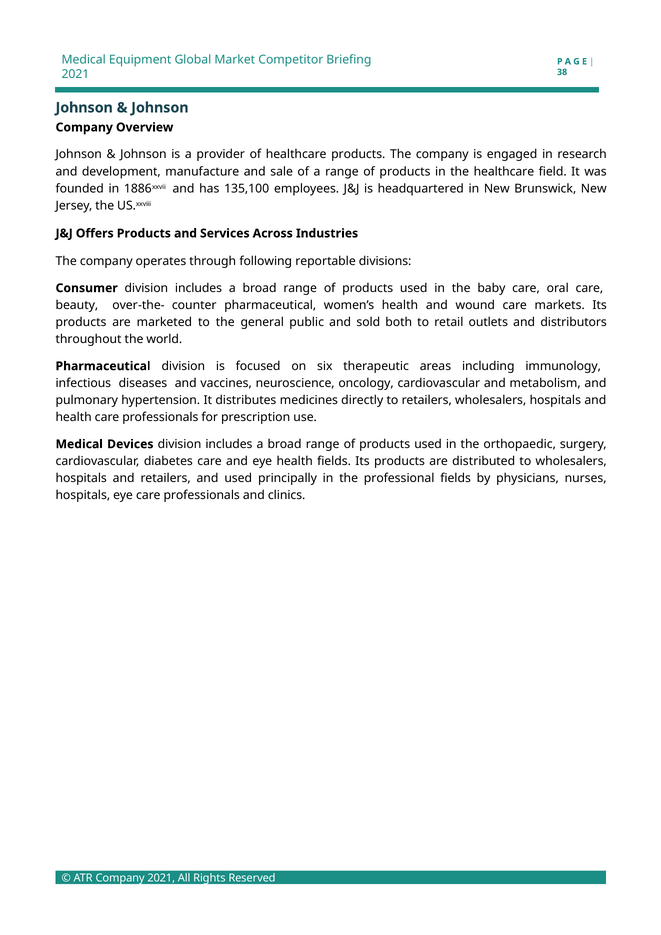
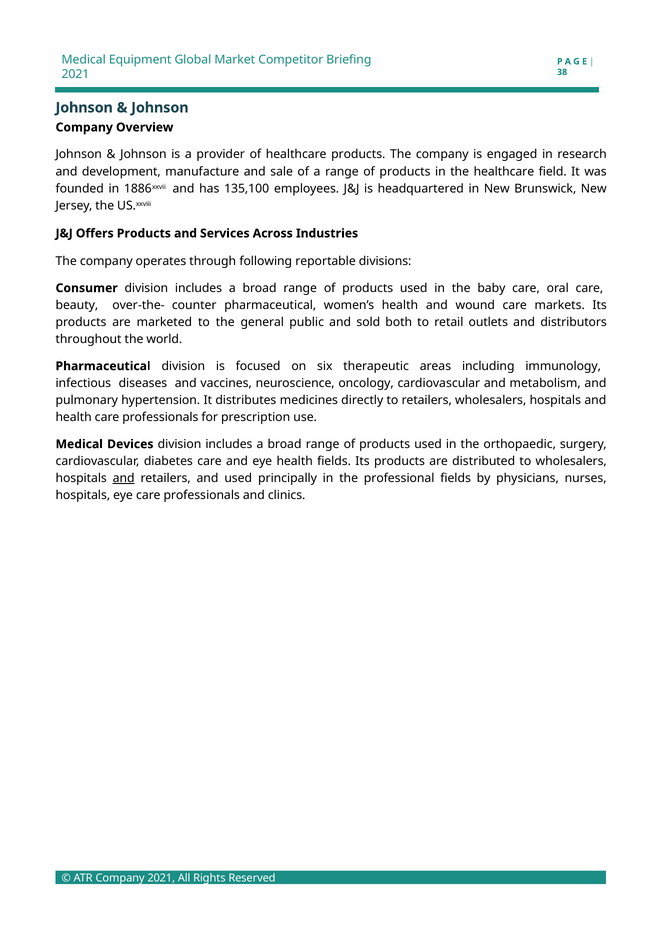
and at (124, 478) underline: none -> present
